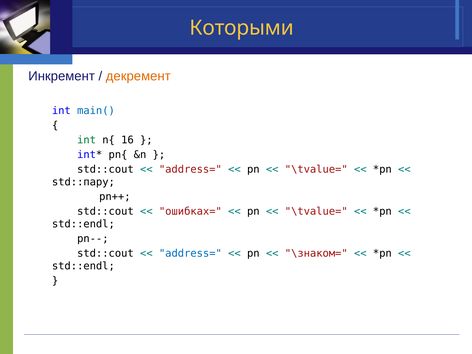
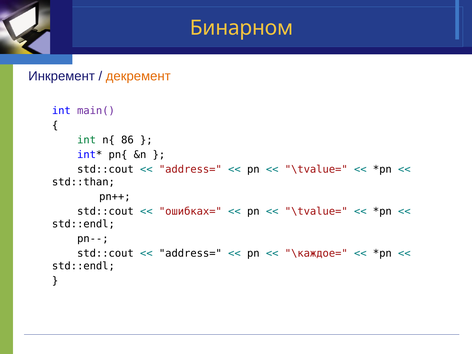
Которыми: Которыми -> Бинарном
main( colour: blue -> purple
16: 16 -> 86
std::пару: std::пару -> std::than
address= at (190, 253) colour: blue -> black
\знаком=: \знаком= -> \каждое=
